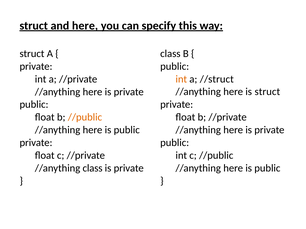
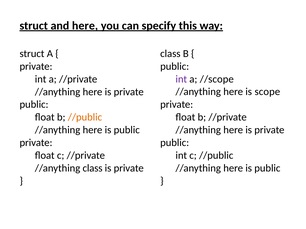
int at (181, 79) colour: orange -> purple
//struct: //struct -> //scope
is struct: struct -> scope
